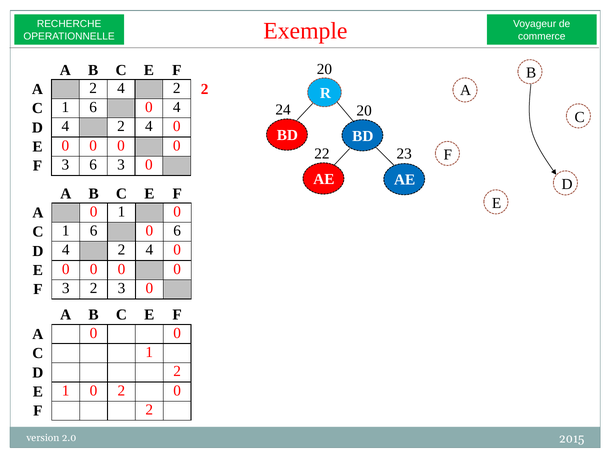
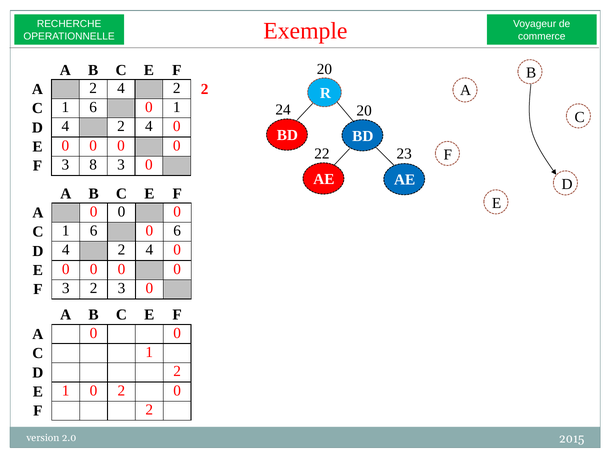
0 4: 4 -> 1
3 6: 6 -> 8
1 at (121, 212): 1 -> 0
